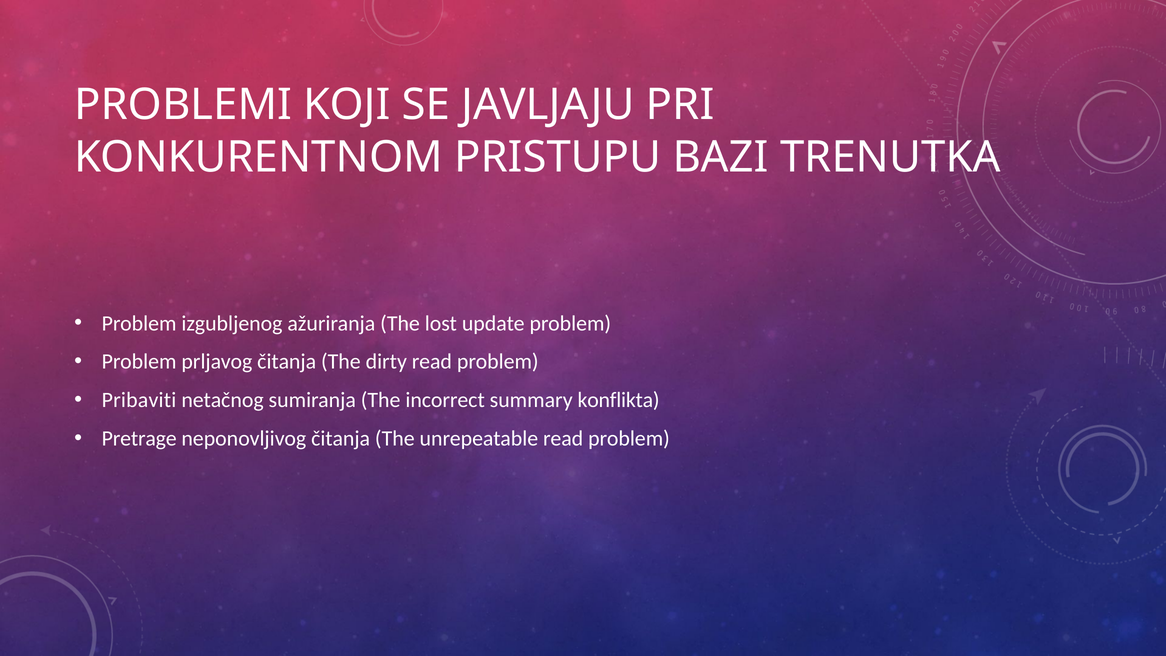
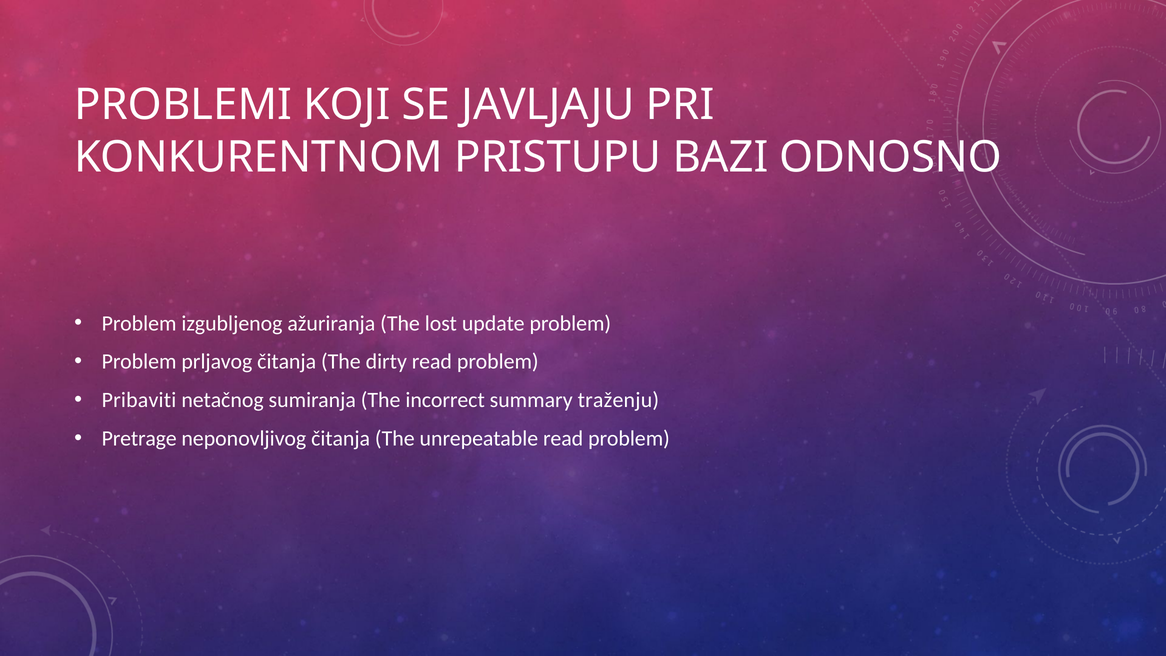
TRENUTKA: TRENUTKA -> ODNOSNO
konflikta: konflikta -> traženju
